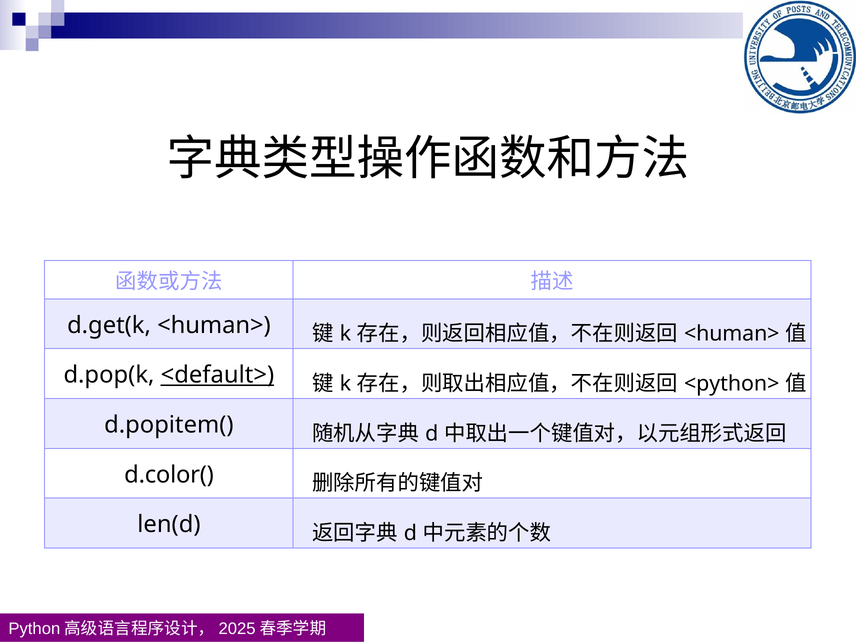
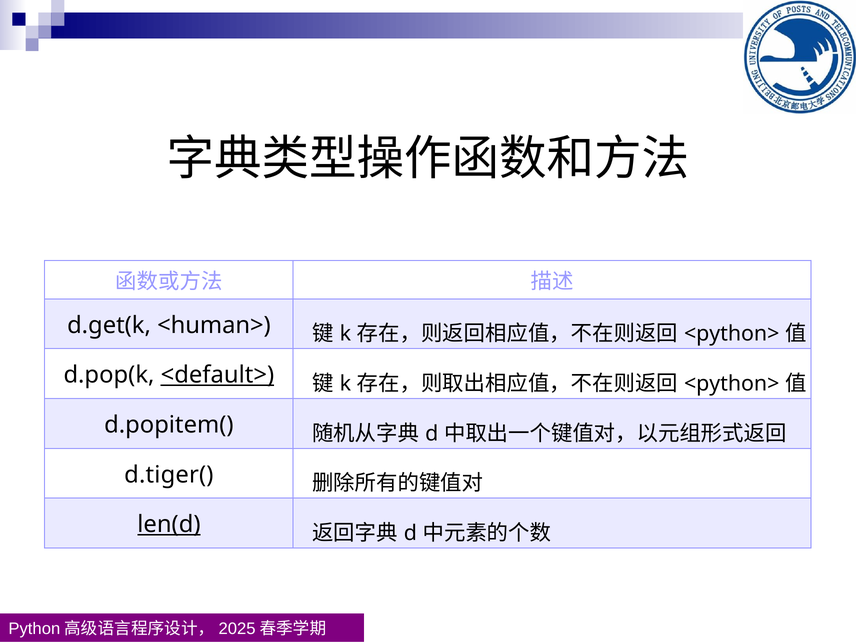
<human> at (732, 334): <human> -> <python>
d.color(: d.color( -> d.tiger(
len(d underline: none -> present
